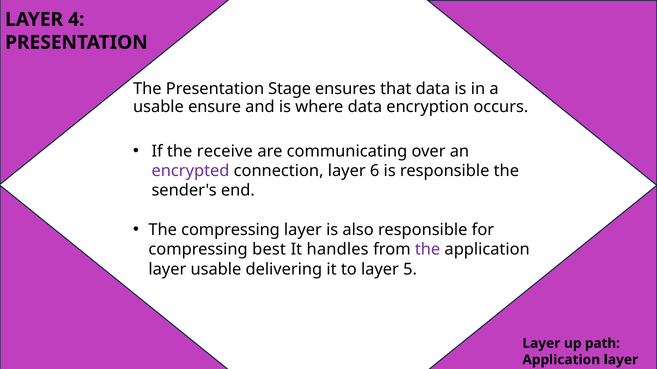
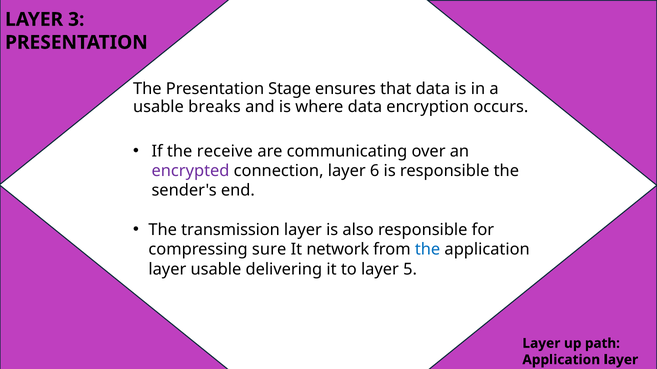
4: 4 -> 3
ensure: ensure -> breaks
The compressing: compressing -> transmission
best: best -> sure
handles: handles -> network
the at (428, 250) colour: purple -> blue
